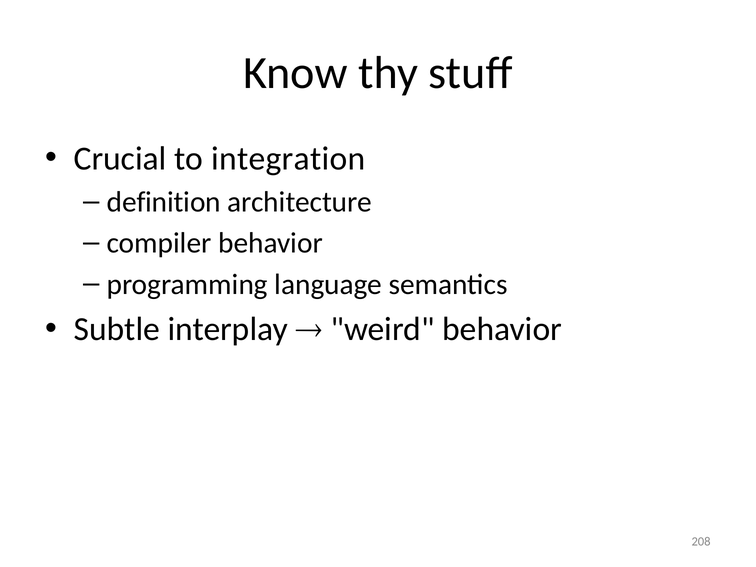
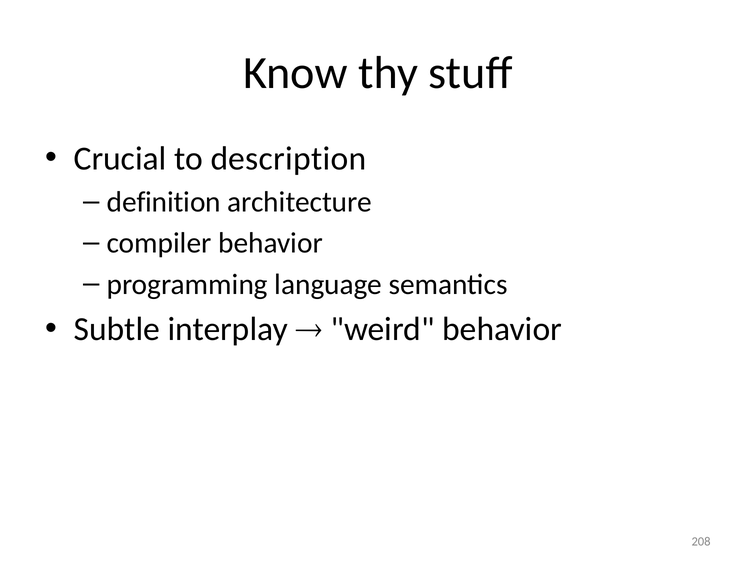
integration: integration -> description
